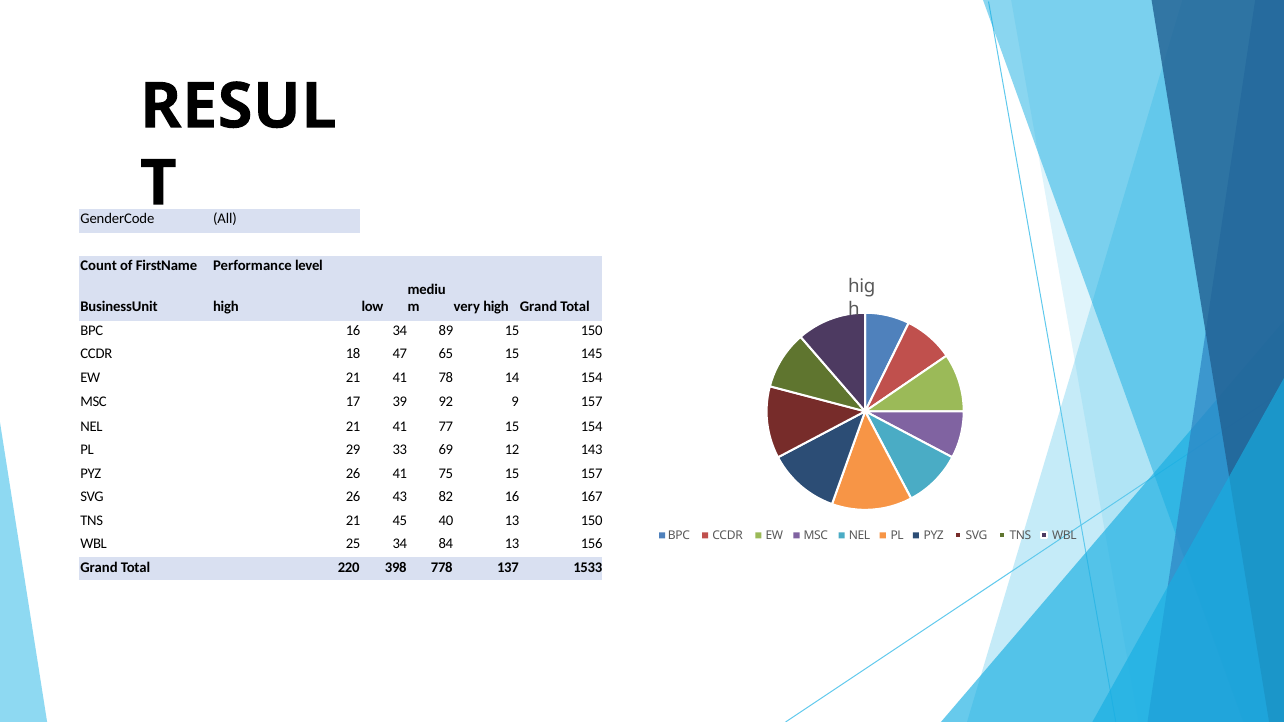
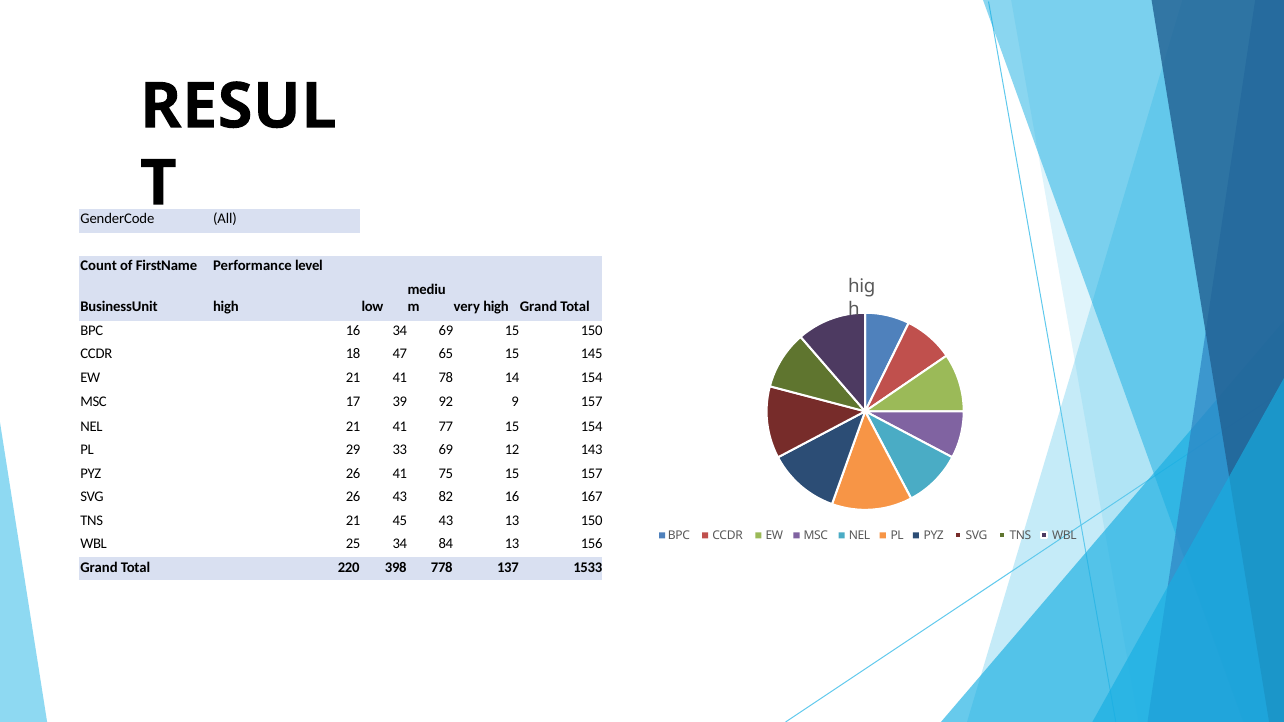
34 89: 89 -> 69
45 40: 40 -> 43
